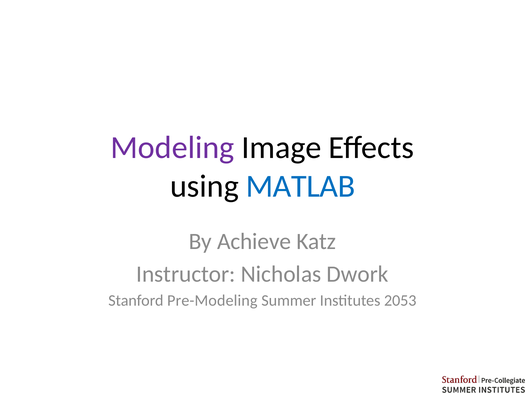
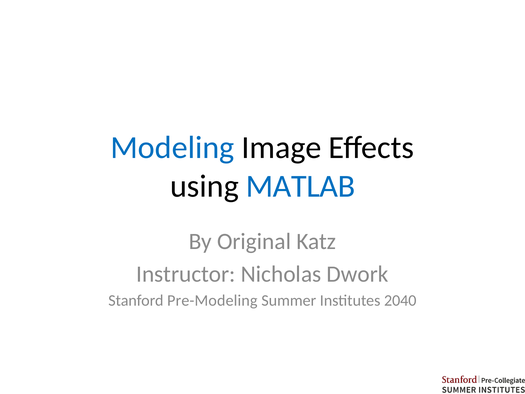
Modeling colour: purple -> blue
Achieve: Achieve -> Original
2053: 2053 -> 2040
